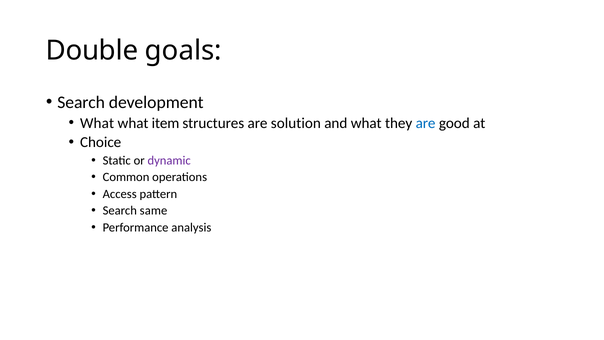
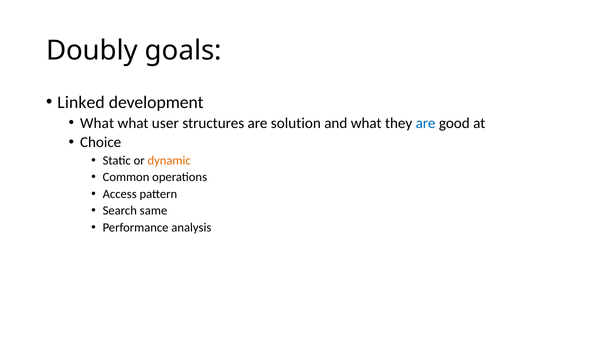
Double: Double -> Doubly
Search at (81, 102): Search -> Linked
item: item -> user
dynamic colour: purple -> orange
